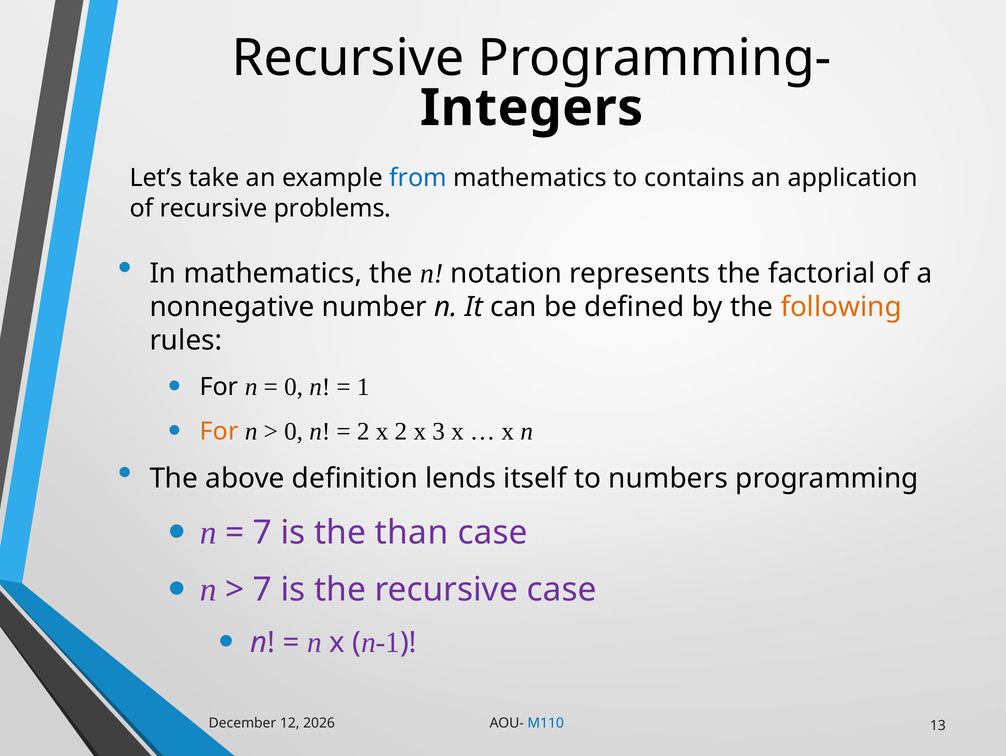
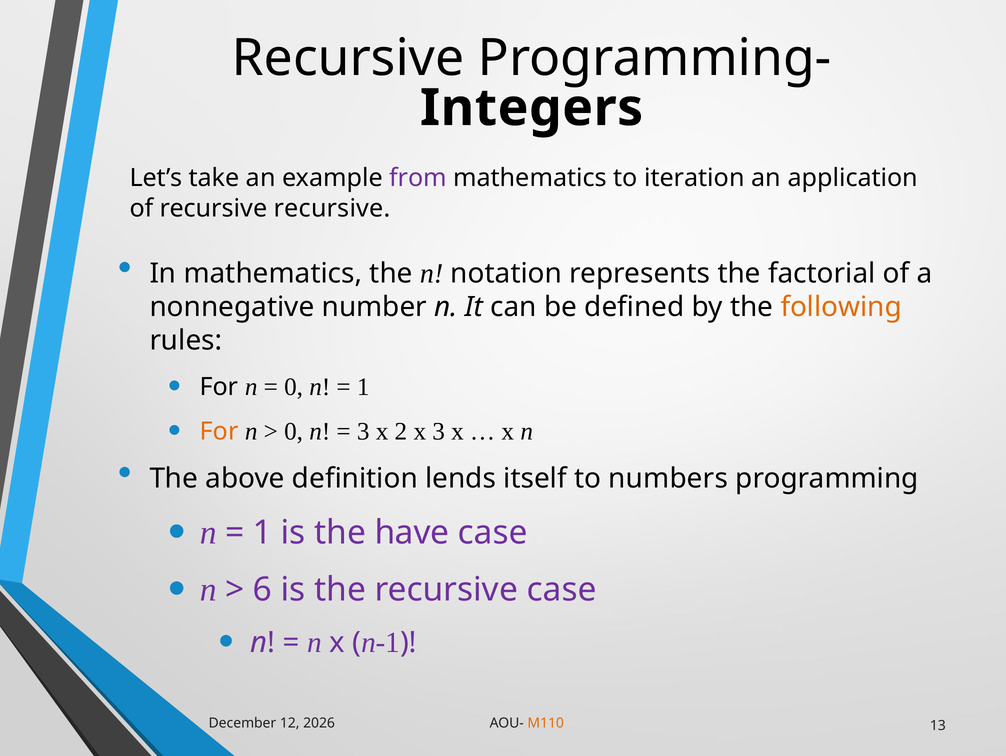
from colour: blue -> purple
contains: contains -> iteration
recursive problems: problems -> recursive
2 at (363, 432): 2 -> 3
7 at (262, 533): 7 -> 1
than: than -> have
7 at (262, 590): 7 -> 6
M110 colour: blue -> orange
